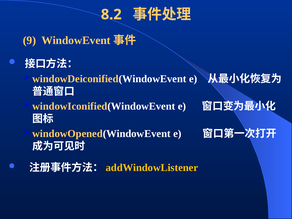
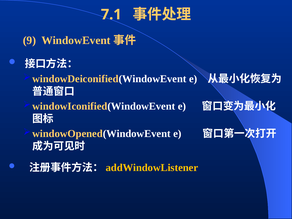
8.2: 8.2 -> 7.1
